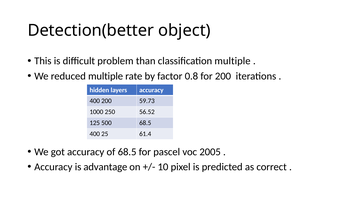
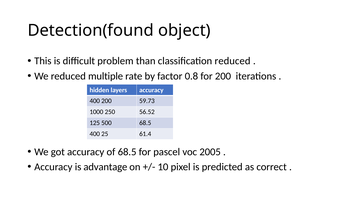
Detection(better: Detection(better -> Detection(found
classification multiple: multiple -> reduced
